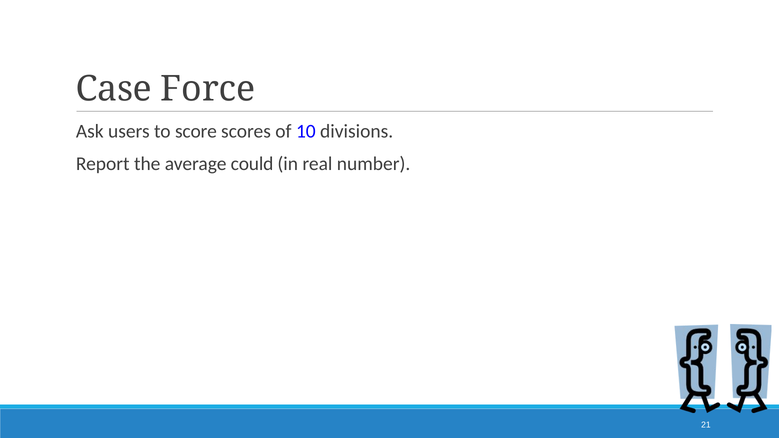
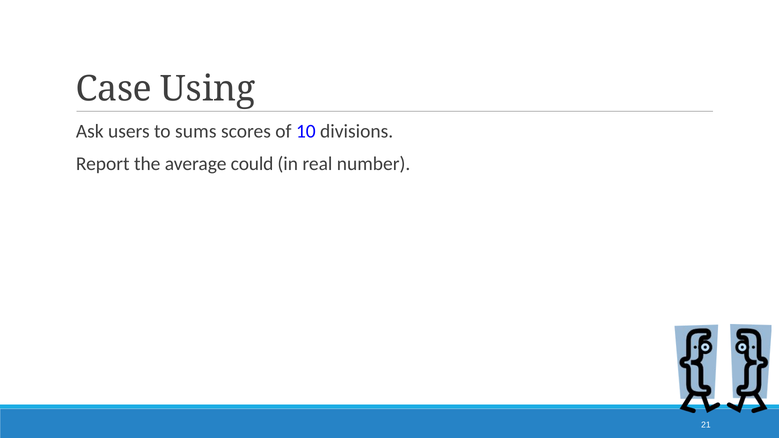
Force: Force -> Using
score: score -> sums
